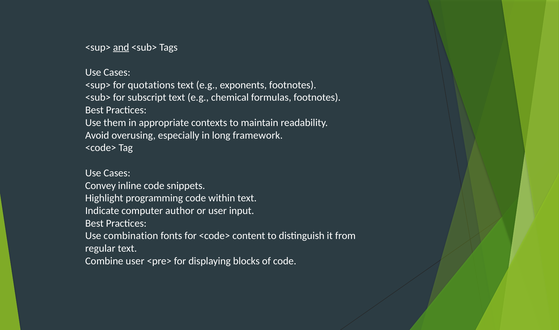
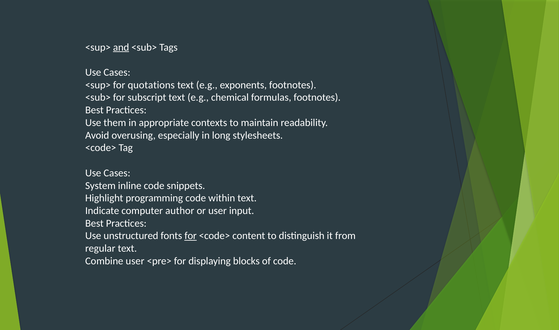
framework: framework -> stylesheets
Convey: Convey -> System
combination: combination -> unstructured
for at (191, 236) underline: none -> present
